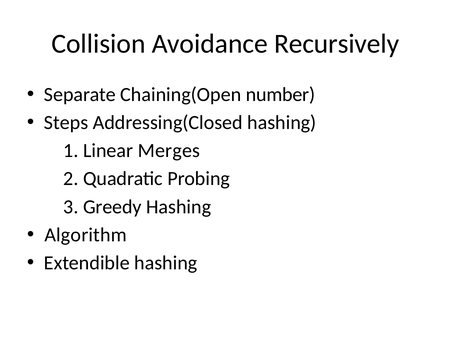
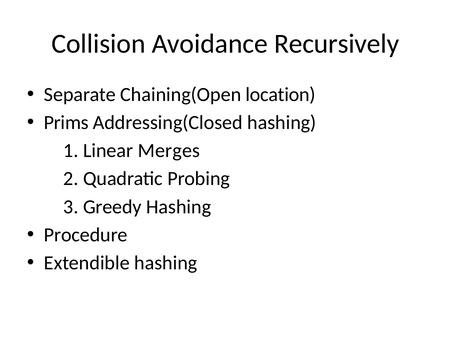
number: number -> location
Steps: Steps -> Prims
Algorithm: Algorithm -> Procedure
